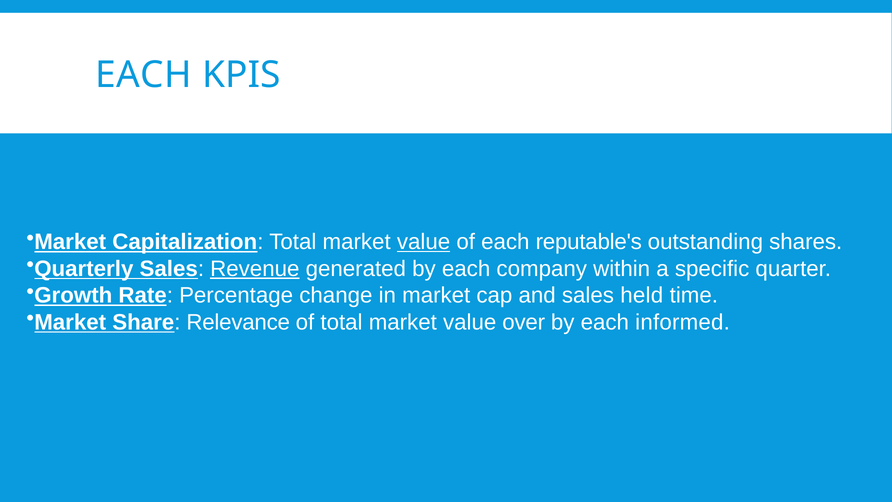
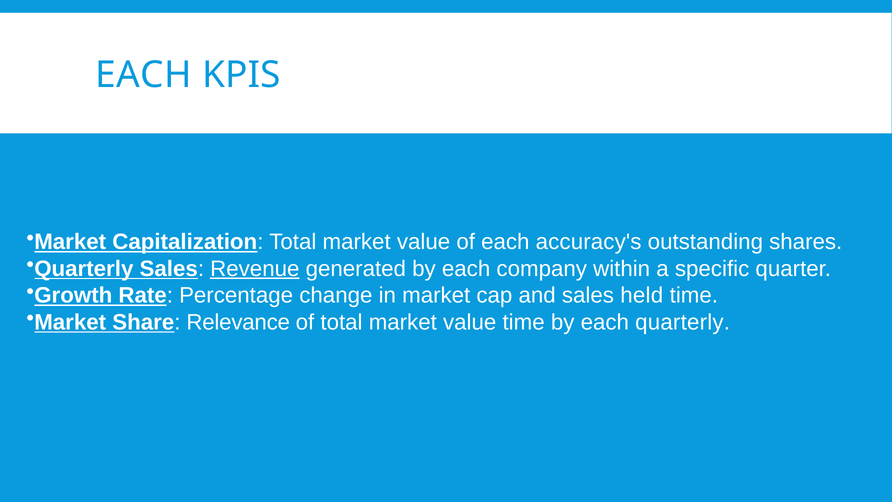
value at (424, 242) underline: present -> none
reputable's: reputable's -> accuracy's
value over: over -> time
each informed: informed -> quarterly
